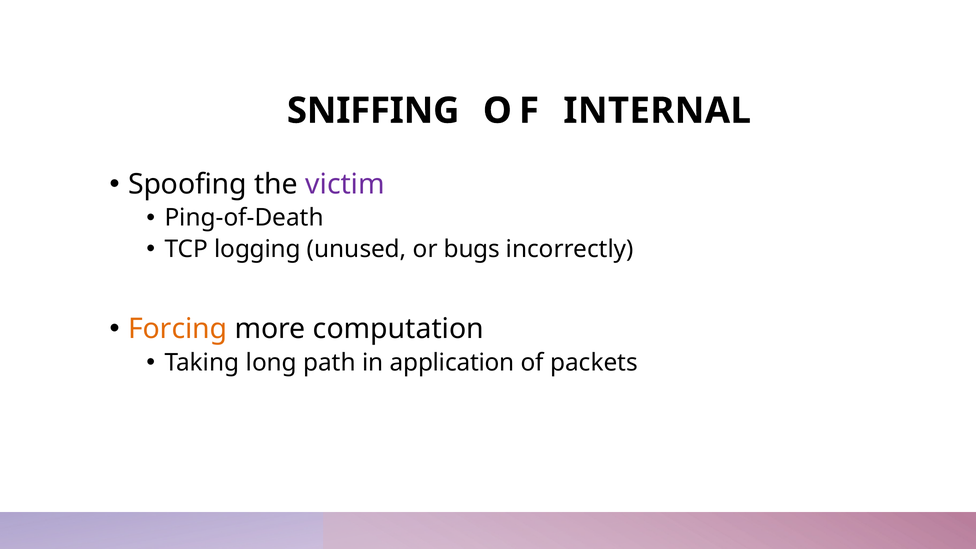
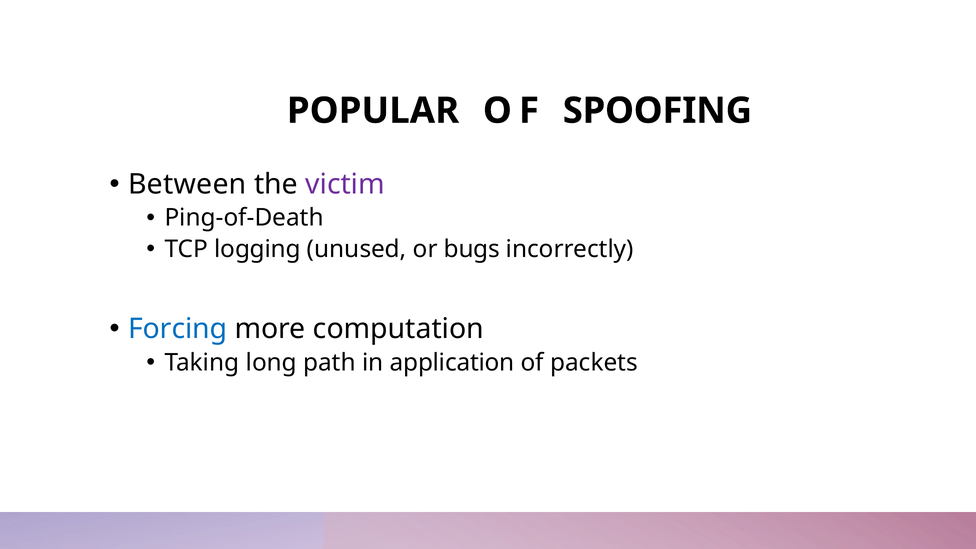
SNIFFING: SNIFFING -> POPULAR
INTERNAL: INTERNAL -> SPOOFING
Spoofing: Spoofing -> Between
Forcing colour: orange -> blue
